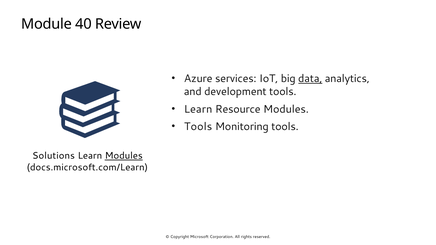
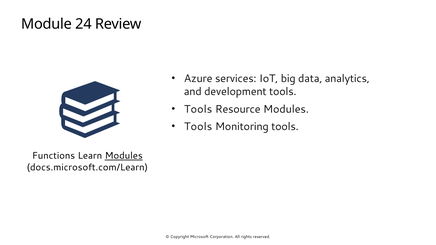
40: 40 -> 24
data underline: present -> none
Learn at (198, 109): Learn -> Tools
Solutions: Solutions -> Functions
